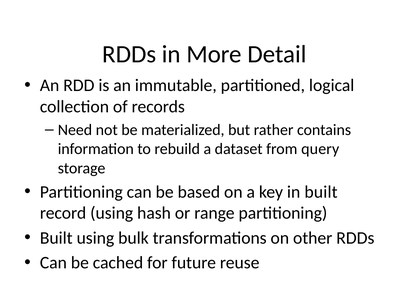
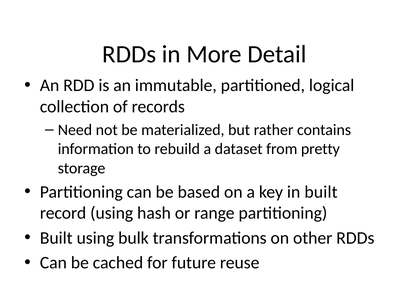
query: query -> pretty
